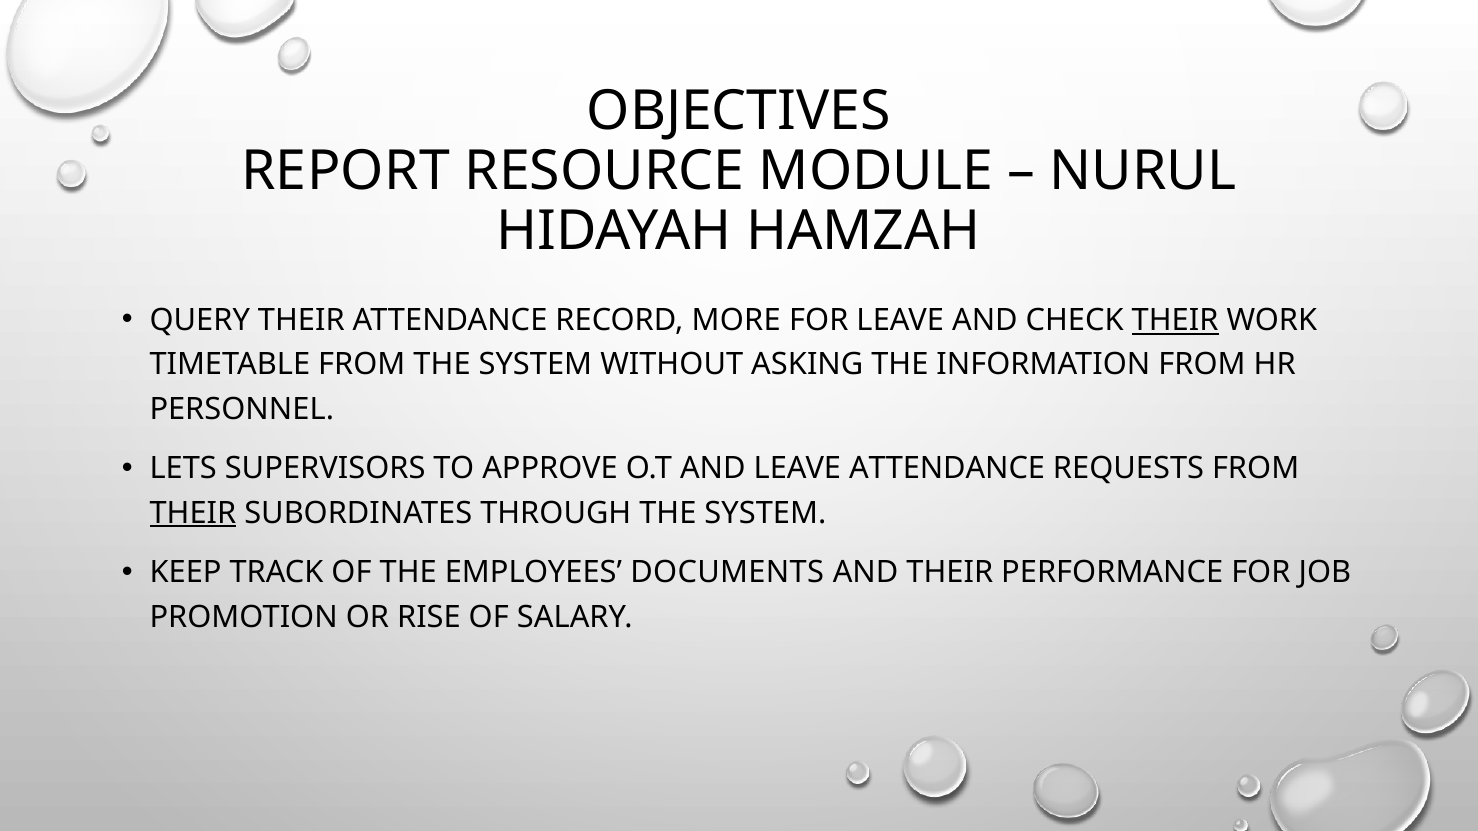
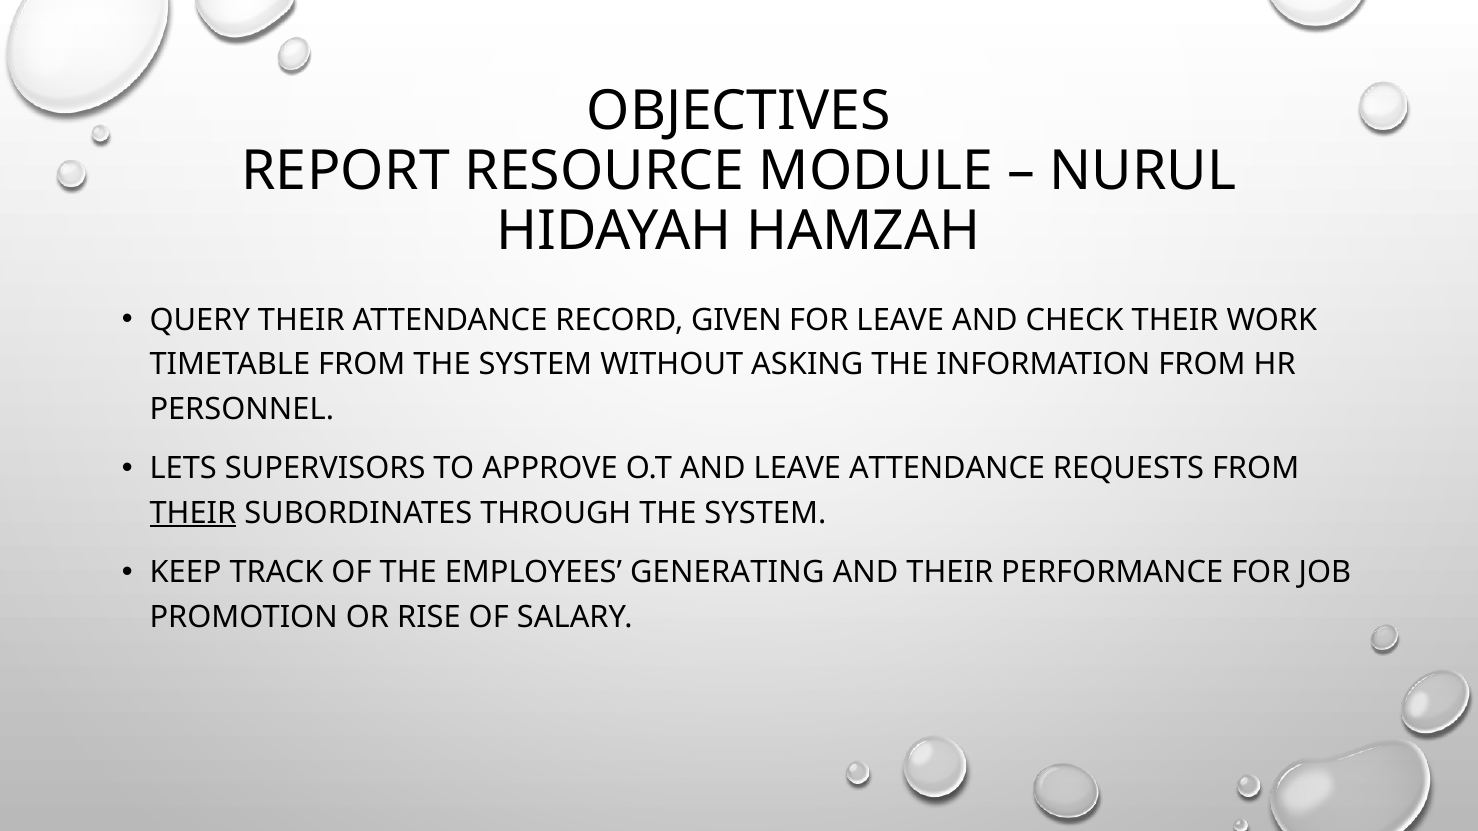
MORE: MORE -> GIVEN
THEIR at (1175, 321) underline: present -> none
DOCUMENTS: DOCUMENTS -> GENERATING
